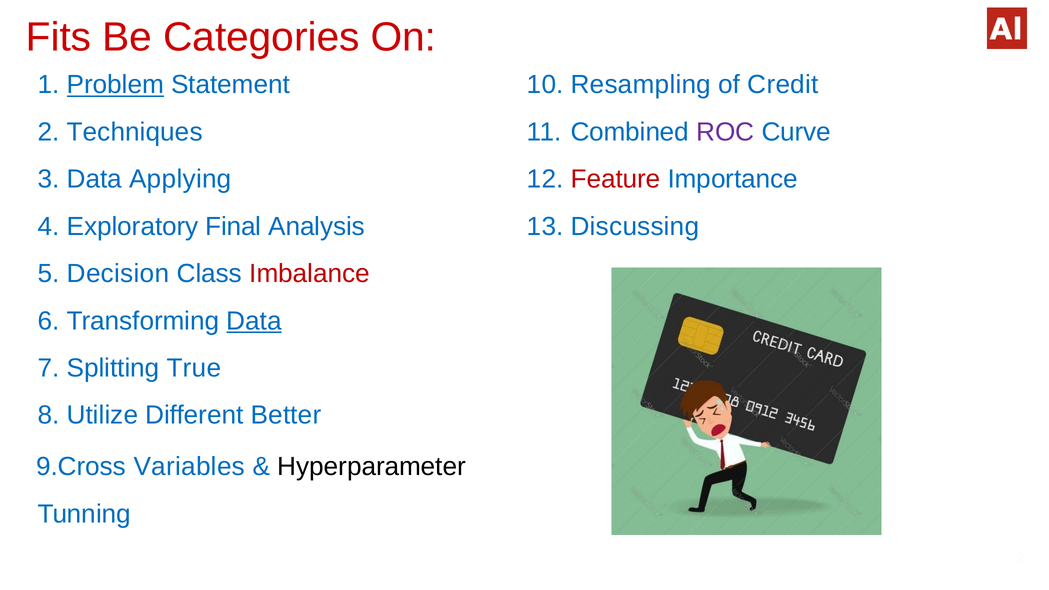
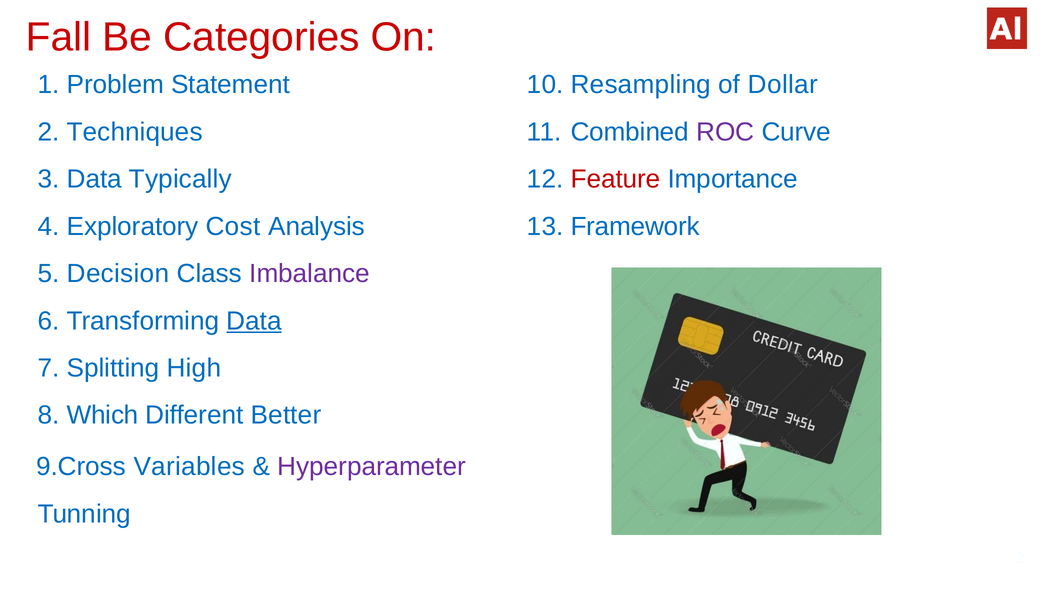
Fits: Fits -> Fall
Problem underline: present -> none
Credit: Credit -> Dollar
Applying: Applying -> Typically
Final: Final -> Cost
Discussing: Discussing -> Framework
Imbalance colour: red -> purple
True: True -> High
Utilize: Utilize -> Which
Hyperparameter colour: black -> purple
